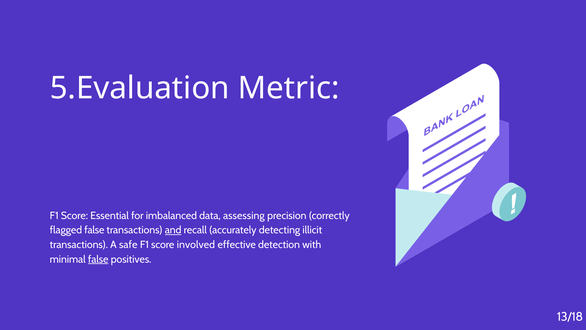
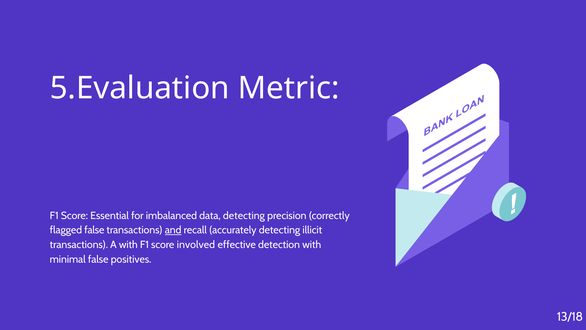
data assessing: assessing -> detecting
A safe: safe -> with
false at (98, 259) underline: present -> none
